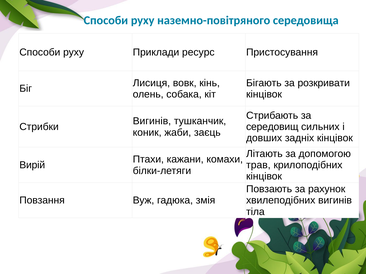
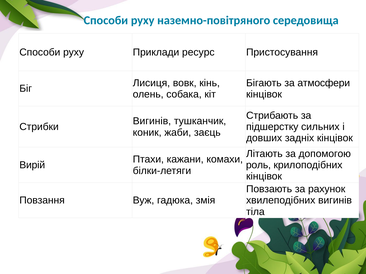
розкривати: розкривати -> атмосфери
середовищ: середовищ -> підшерстку
трав: трав -> роль
